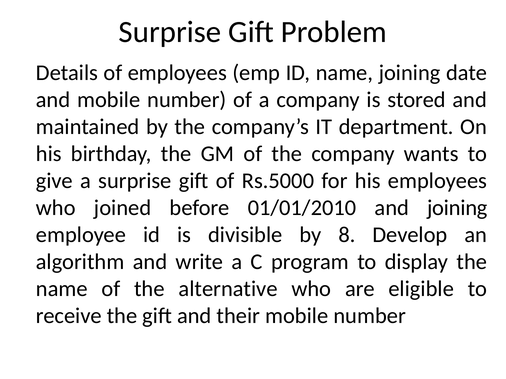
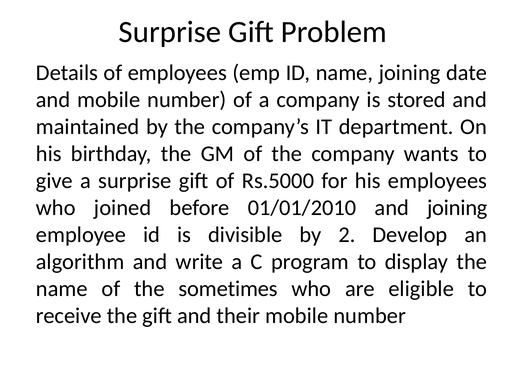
8: 8 -> 2
alternative: alternative -> sometimes
